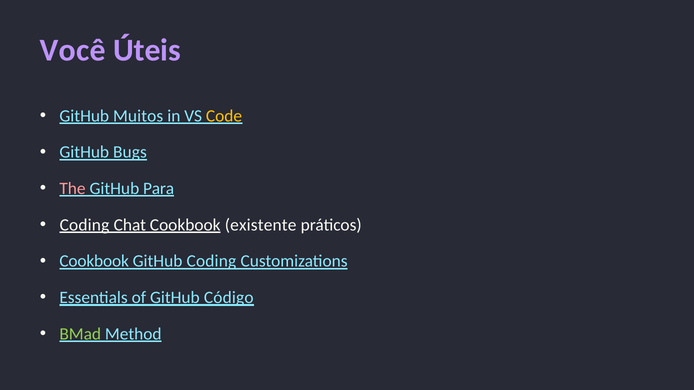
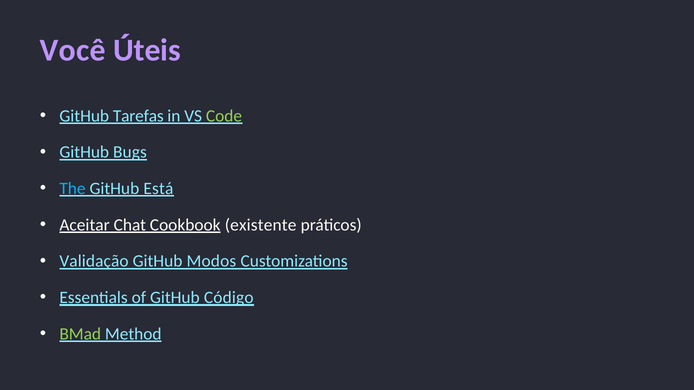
Muitos: Muitos -> Tarefas
Code colour: yellow -> light green
The colour: pink -> light blue
Para: Para -> Está
Coding at (84, 225): Coding -> Aceitar
Cookbook at (94, 261): Cookbook -> Validação
GitHub Coding: Coding -> Modos
